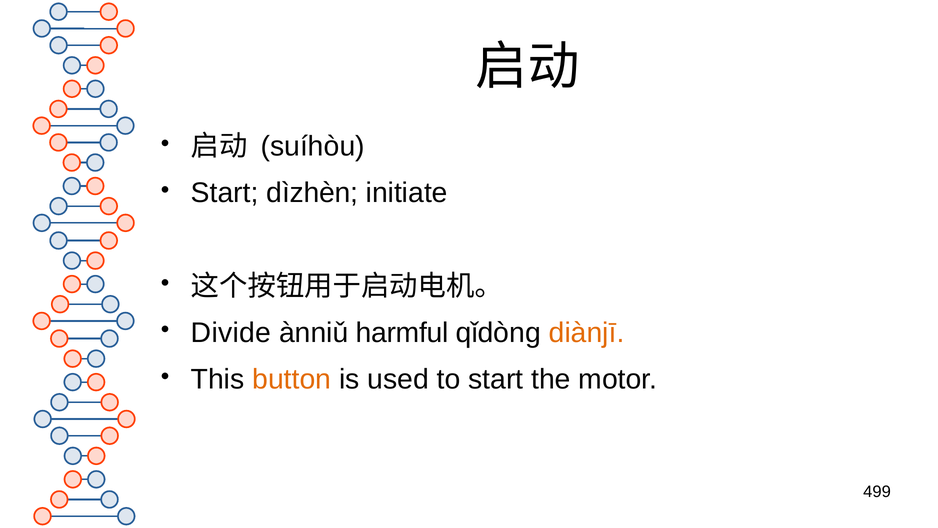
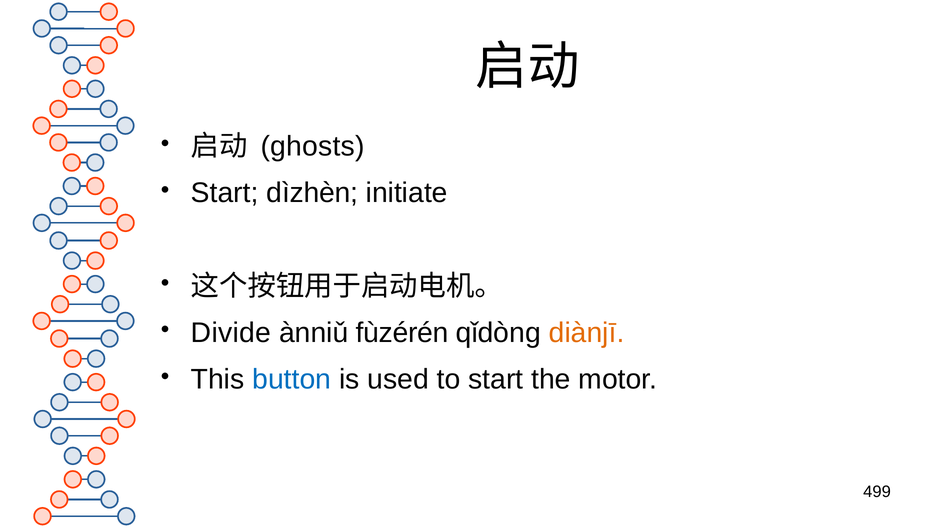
suíhòu: suíhòu -> ghosts
harmful: harmful -> fùzérén
button colour: orange -> blue
